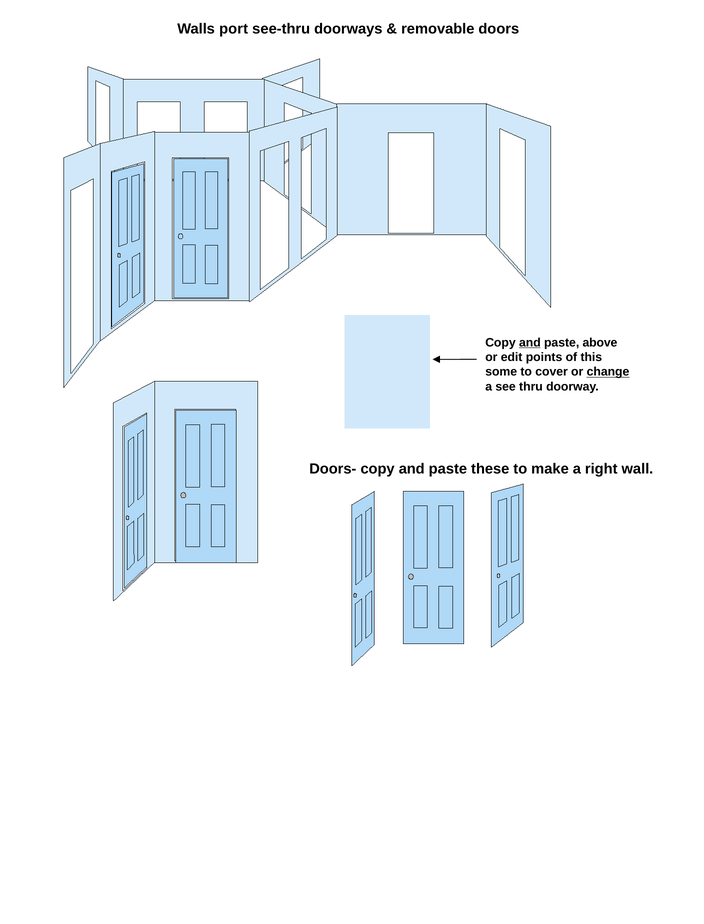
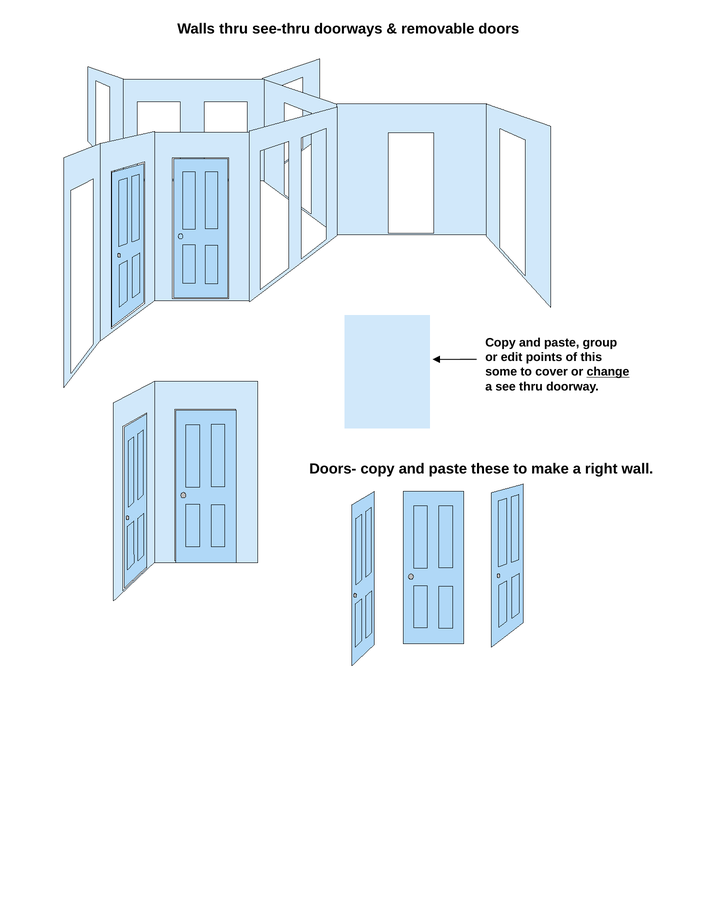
Walls port: port -> thru
and at (530, 342) underline: present -> none
above: above -> group
